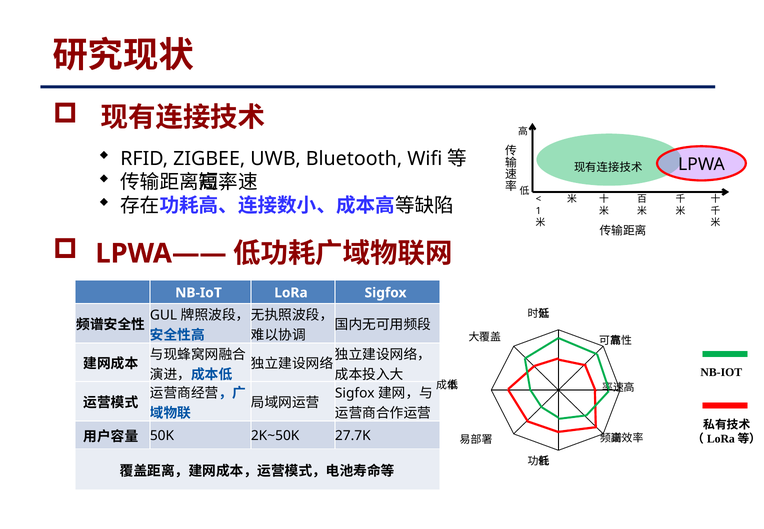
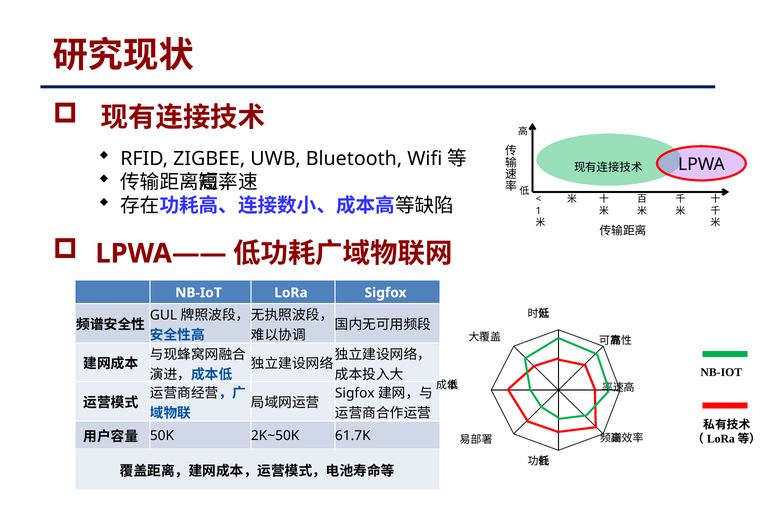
27.7K: 27.7K -> 61.7K
